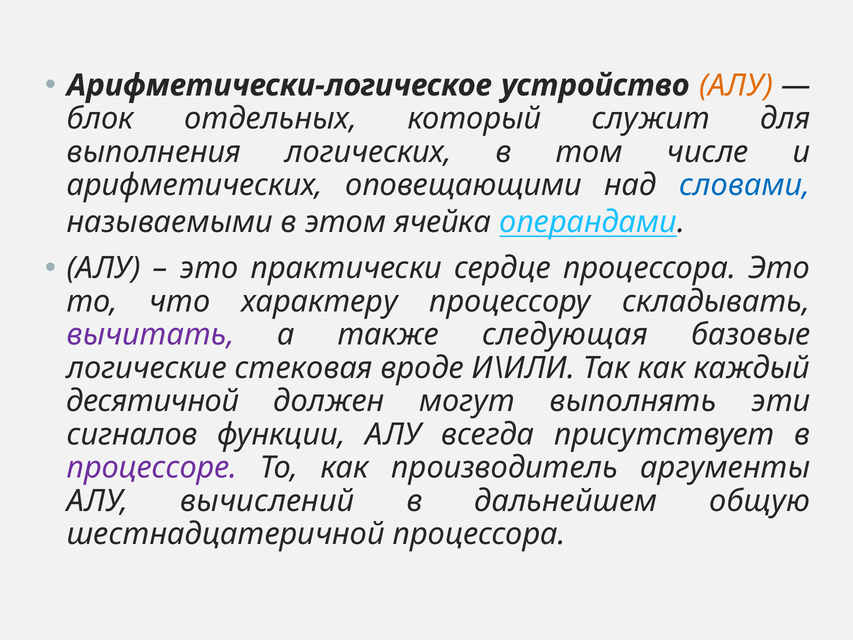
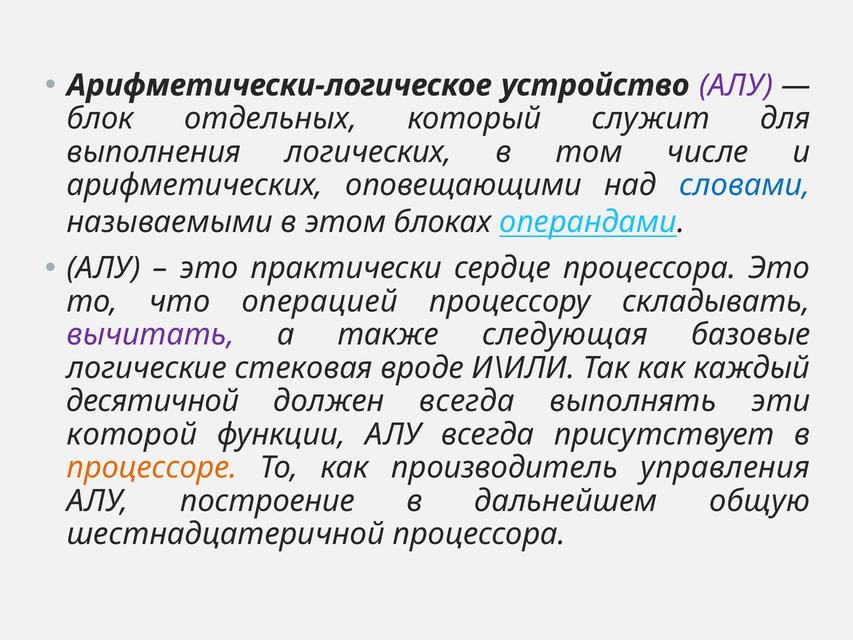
АЛУ at (736, 85) colour: orange -> purple
ячейка: ячейка -> блоках
характеру: характеру -> операцией
должен могут: могут -> всегда
сигналов: сигналов -> которой
процессоре colour: purple -> orange
аргументы: аргументы -> управления
вычислений: вычислений -> построение
